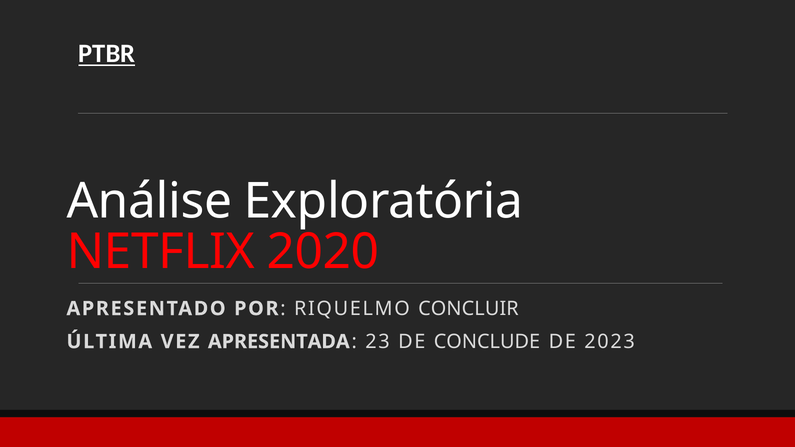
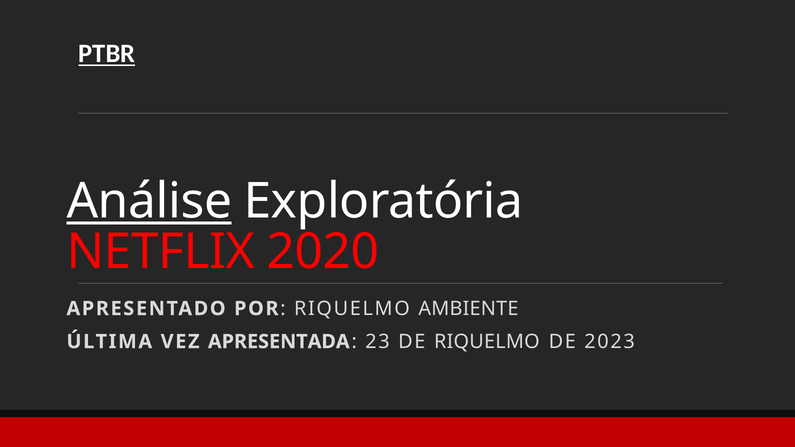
Análise underline: none -> present
CONCLUIR: CONCLUIR -> AMBIENTE
DE CONCLUDE: CONCLUDE -> RIQUELMO
